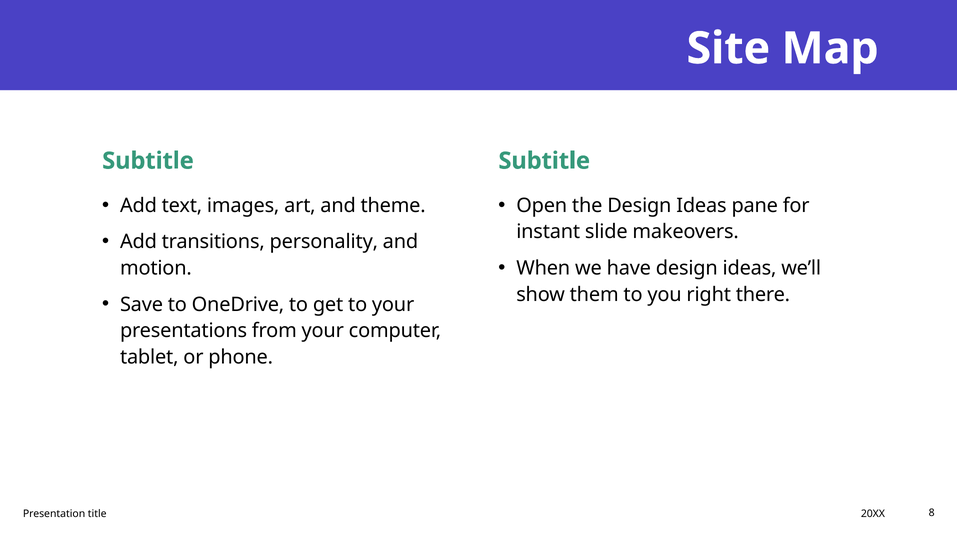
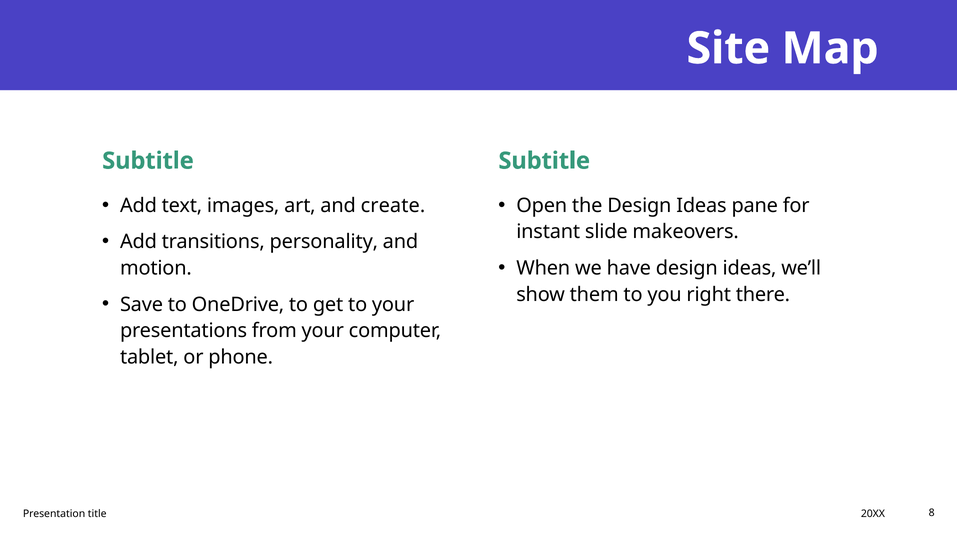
theme: theme -> create
